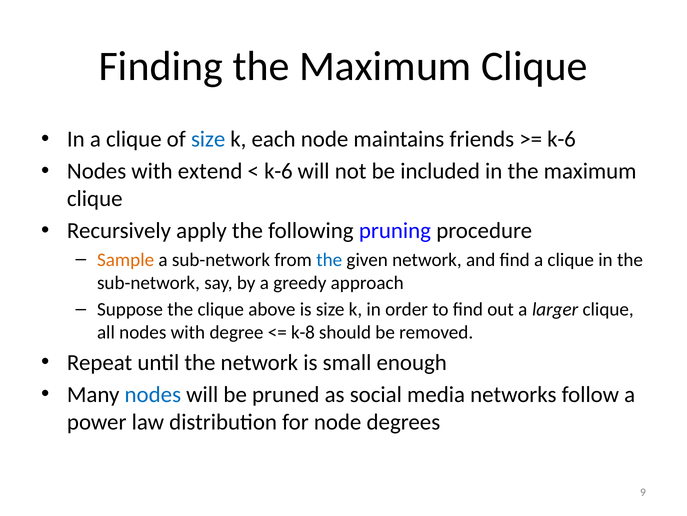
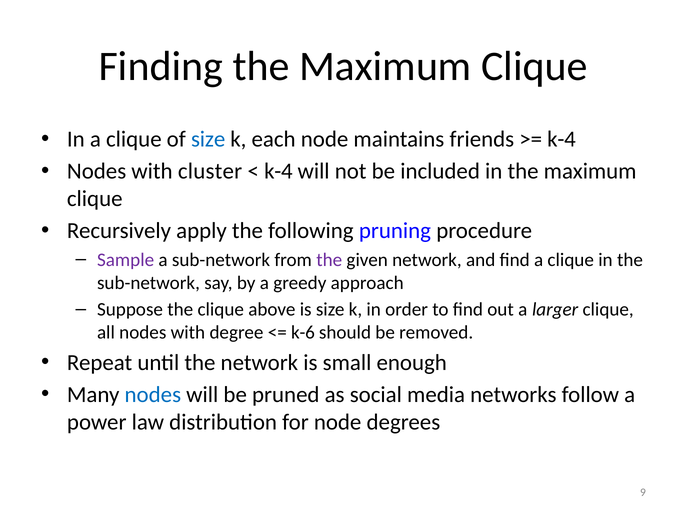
k-6 at (562, 139): k-6 -> k-4
extend: extend -> cluster
k-6 at (278, 171): k-6 -> k-4
Sample colour: orange -> purple
the at (329, 259) colour: blue -> purple
k-8: k-8 -> k-6
